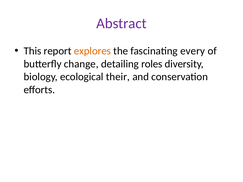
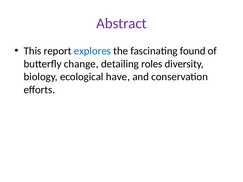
explores colour: orange -> blue
every: every -> found
their: their -> have
